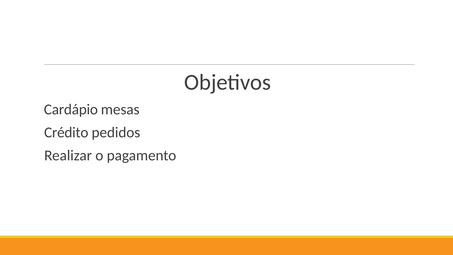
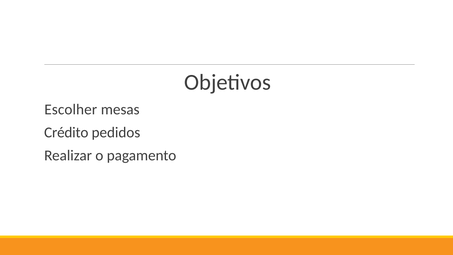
Cardápio: Cardápio -> Escolher
